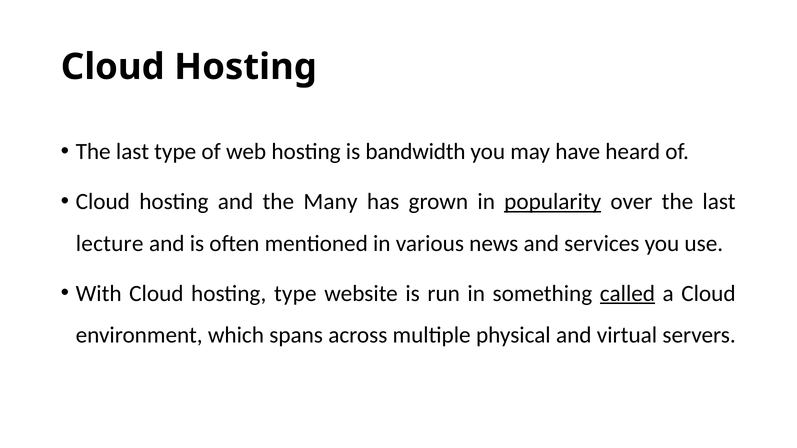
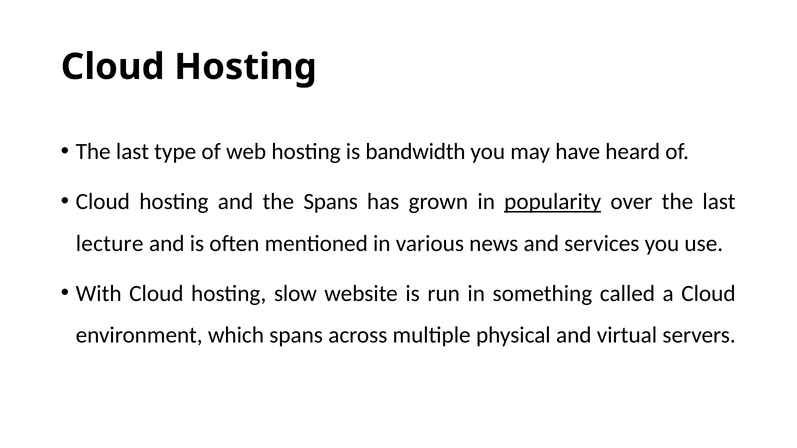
the Many: Many -> Spans
hosting type: type -> slow
called underline: present -> none
